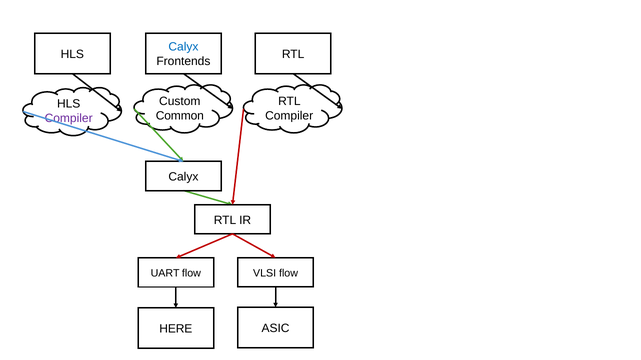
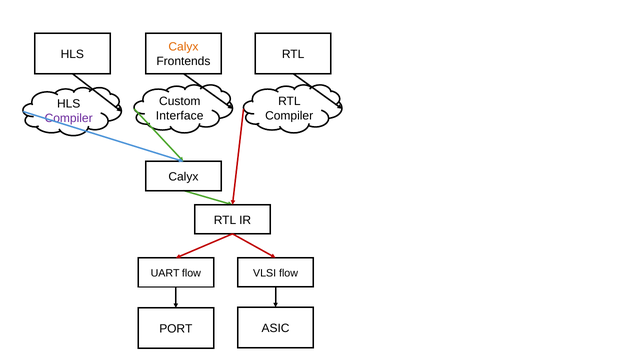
Calyx at (183, 47) colour: blue -> orange
Common: Common -> Interface
HERE: HERE -> PORT
